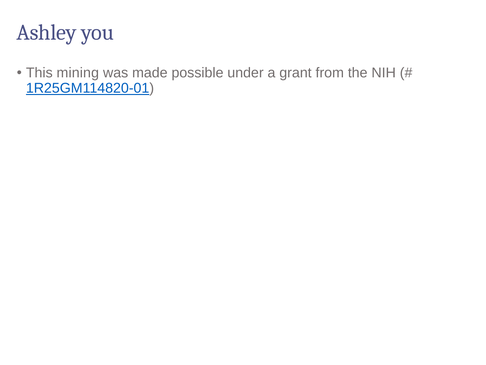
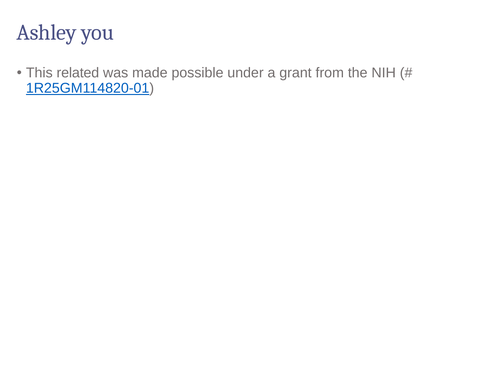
mining: mining -> related
